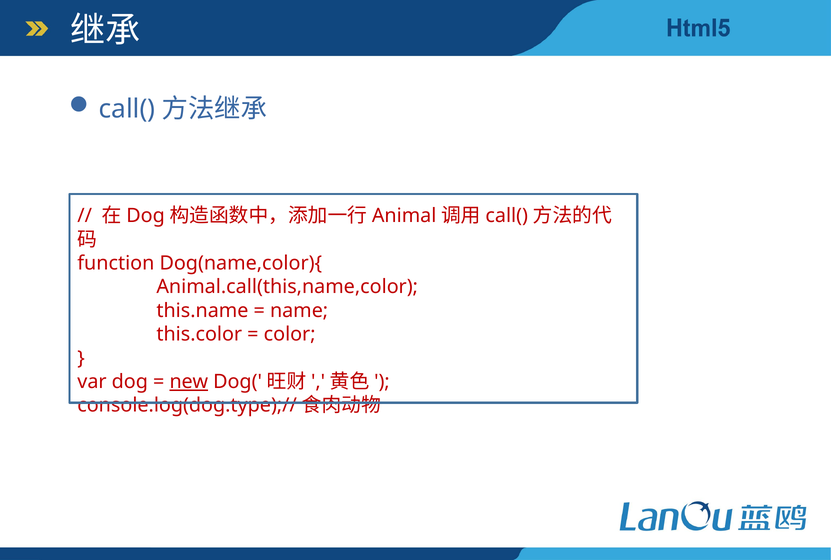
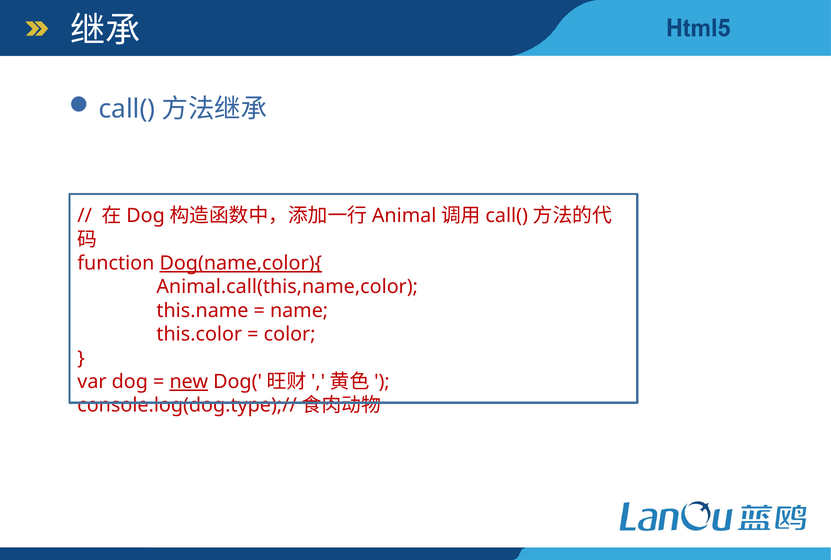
Dog(name,color){ underline: none -> present
